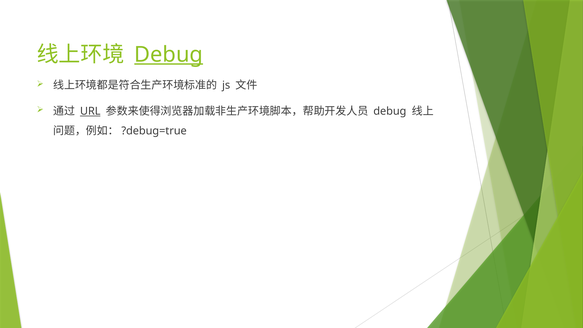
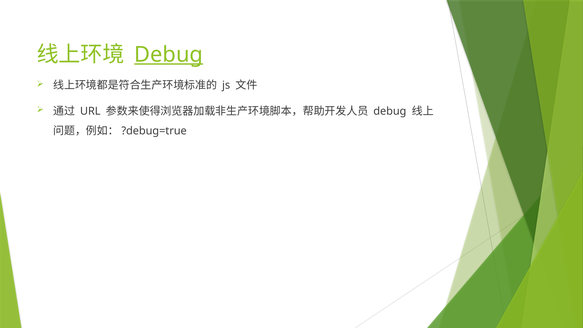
URL underline: present -> none
